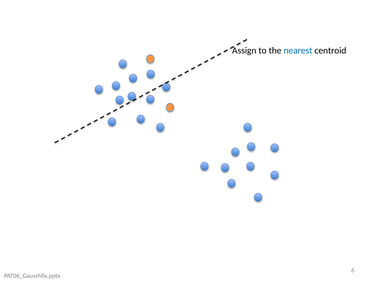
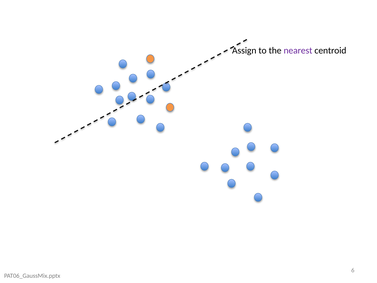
nearest colour: blue -> purple
